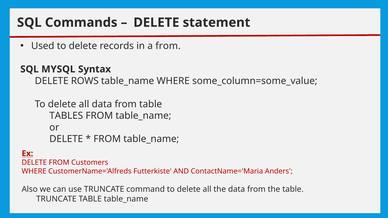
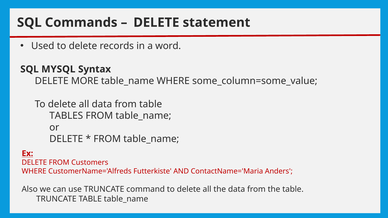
a from: from -> word
ROWS: ROWS -> MORE
